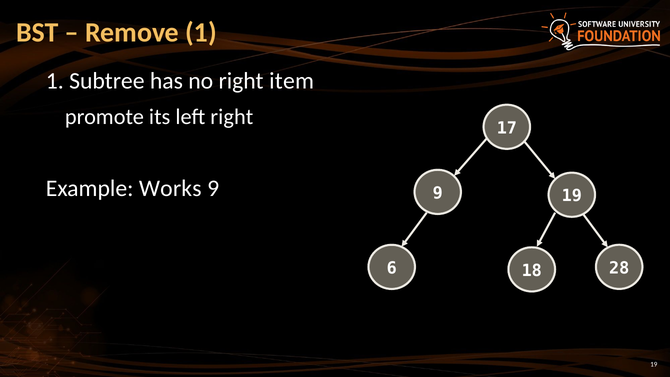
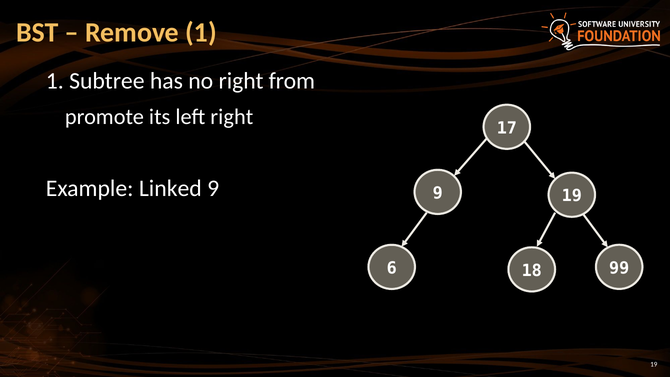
item: item -> from
Works: Works -> Linked
28: 28 -> 99
